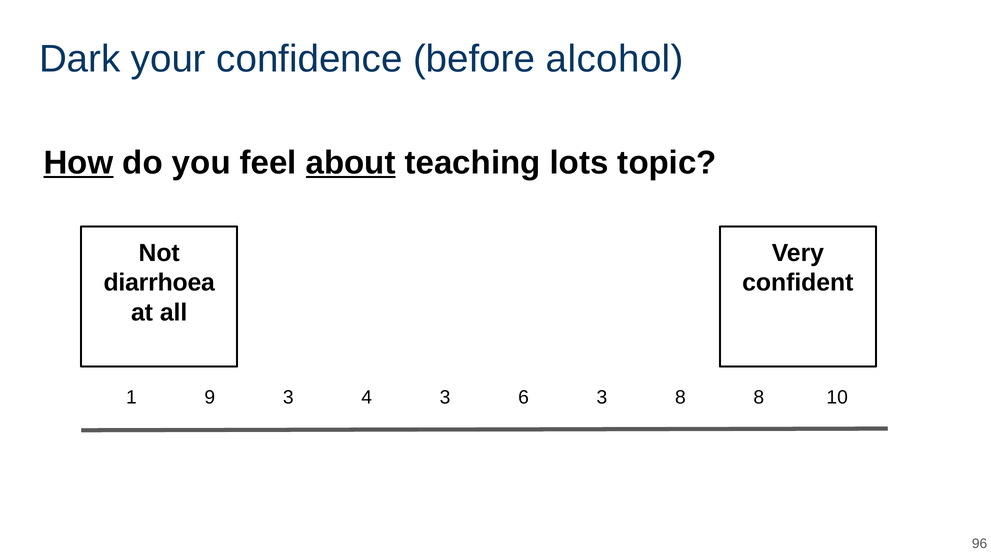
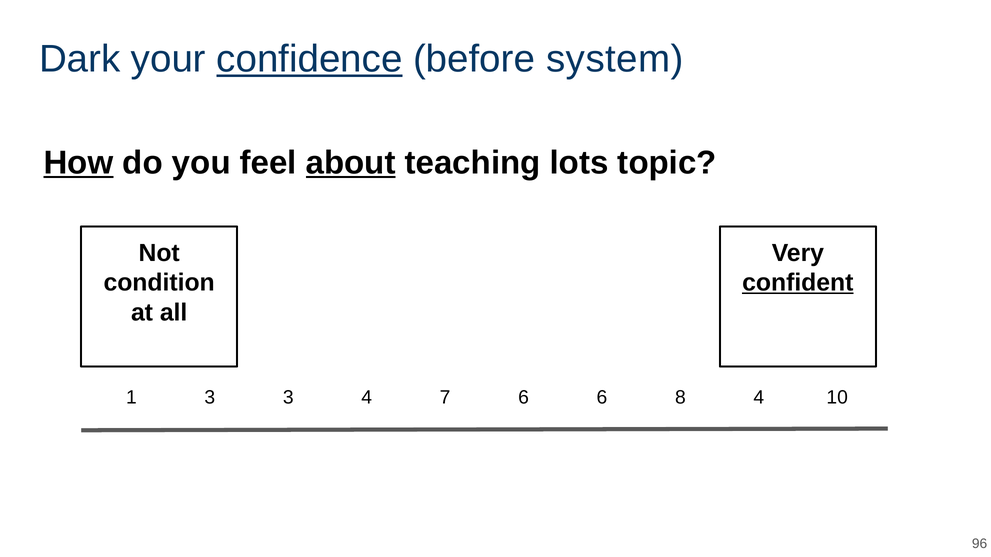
confidence underline: none -> present
alcohol: alcohol -> system
diarrhoea: diarrhoea -> condition
confident underline: none -> present
1 9: 9 -> 3
4 3: 3 -> 7
6 3: 3 -> 6
8 8: 8 -> 4
